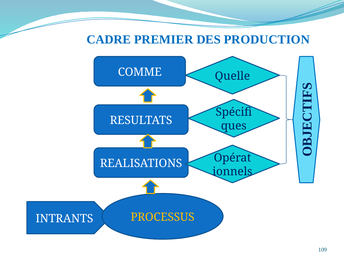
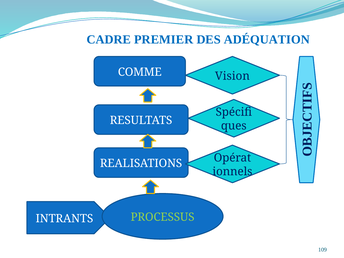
PRODUCTION: PRODUCTION -> ADÉQUATION
Quelle: Quelle -> Vision
PROCESSUS colour: yellow -> light green
